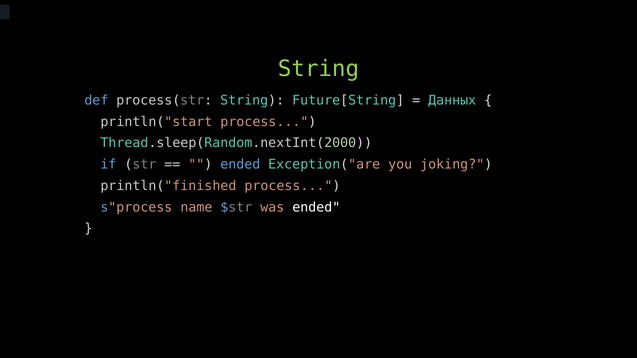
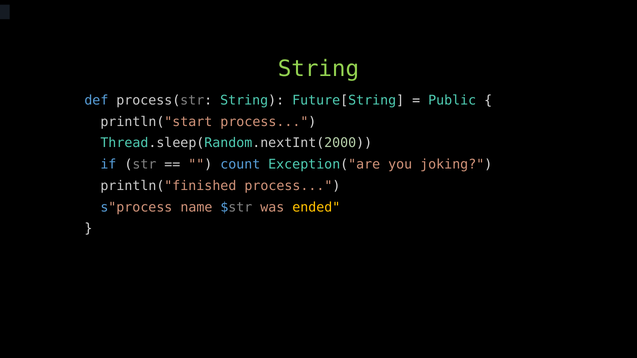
Данных: Данных -> Public
ended at (240, 165): ended -> count
ended at (316, 207) colour: white -> yellow
